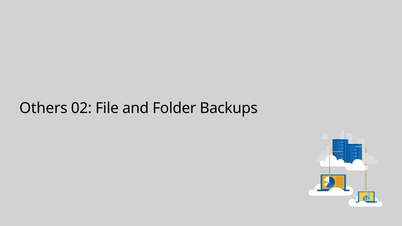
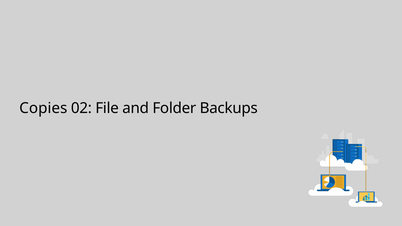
Others: Others -> Copies
